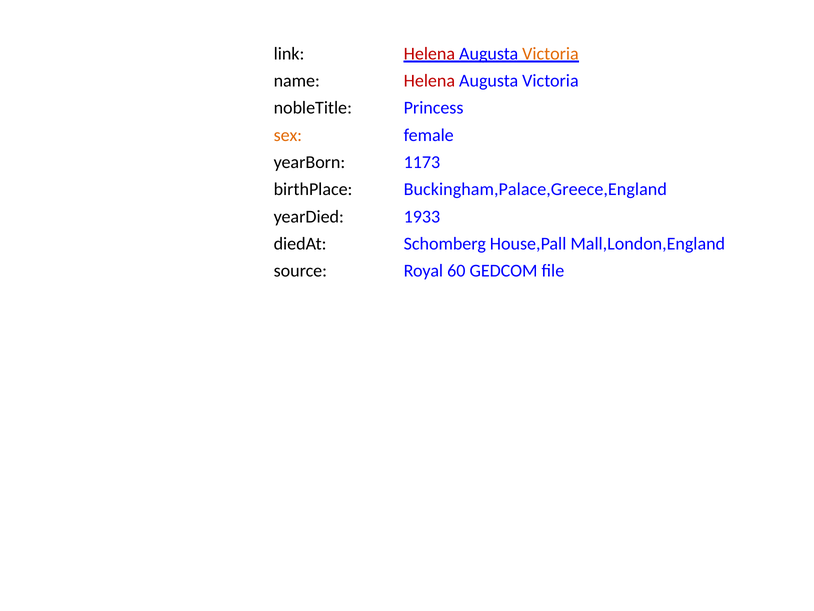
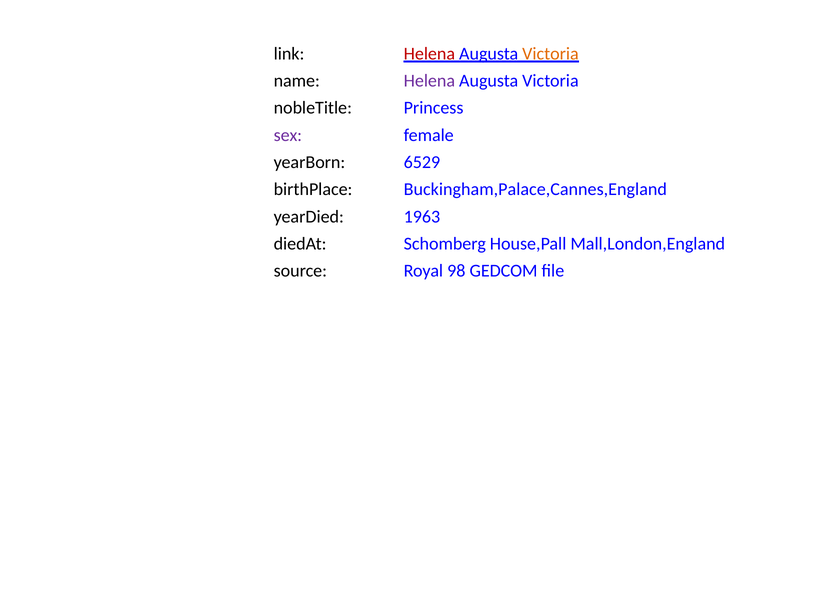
Helena at (429, 81) colour: red -> purple
sex colour: orange -> purple
1173: 1173 -> 6529
Buckingham,Palace,Greece,England: Buckingham,Palace,Greece,England -> Buckingham,Palace,Cannes,England
1933: 1933 -> 1963
60: 60 -> 98
